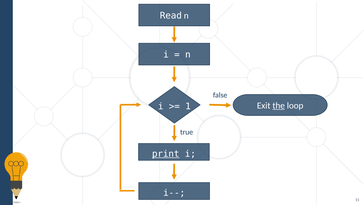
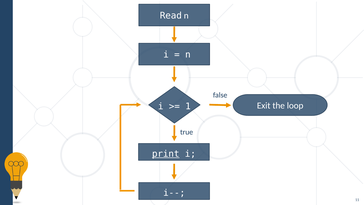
the underline: present -> none
